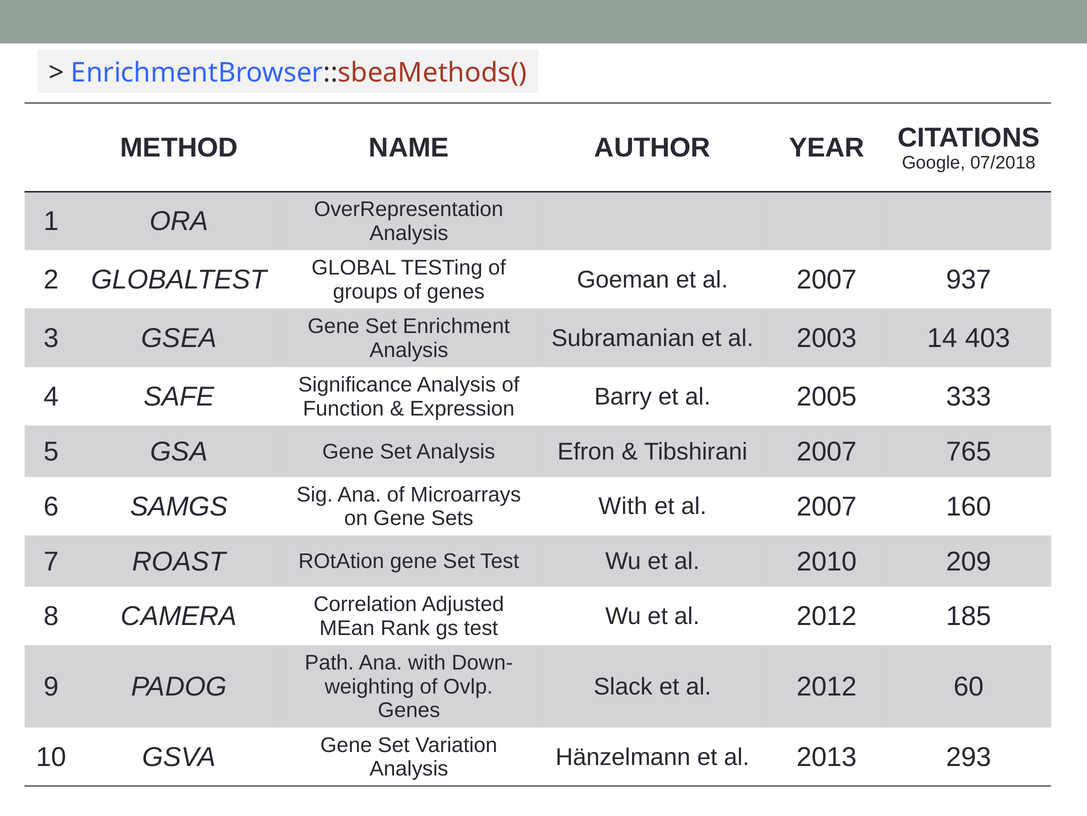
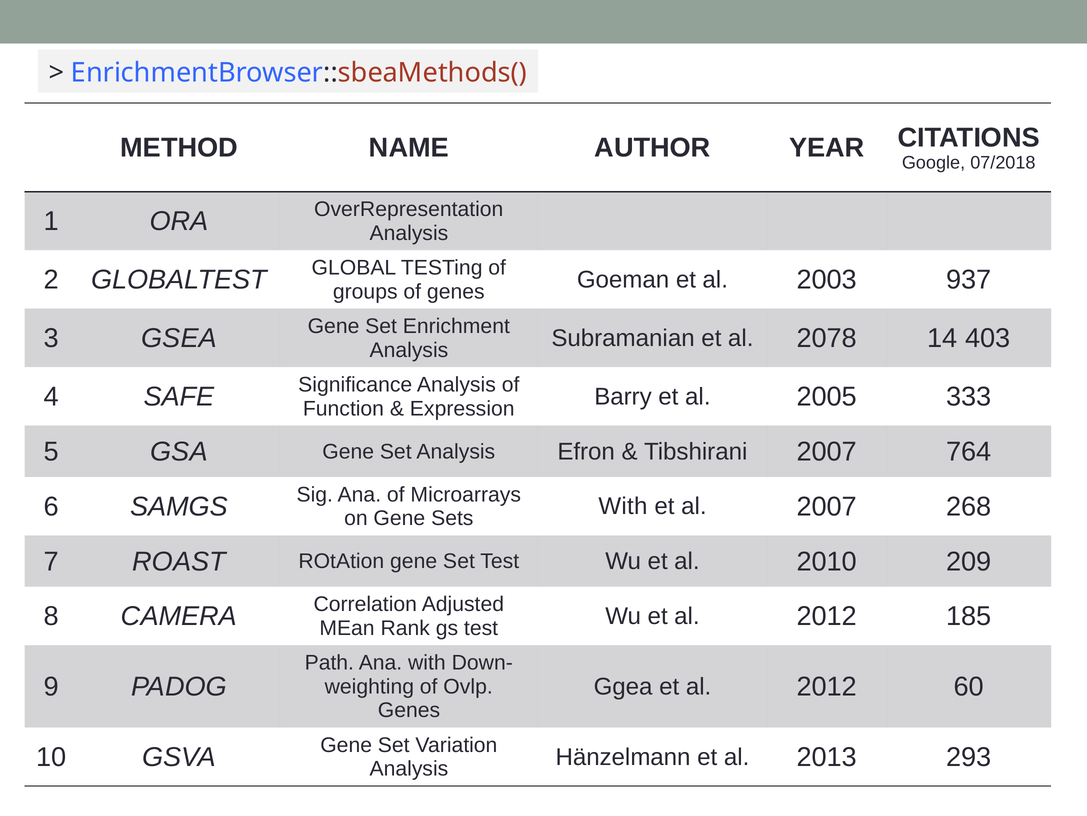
Goeman et al 2007: 2007 -> 2003
2003: 2003 -> 2078
765: 765 -> 764
160: 160 -> 268
Slack: Slack -> Ggea
